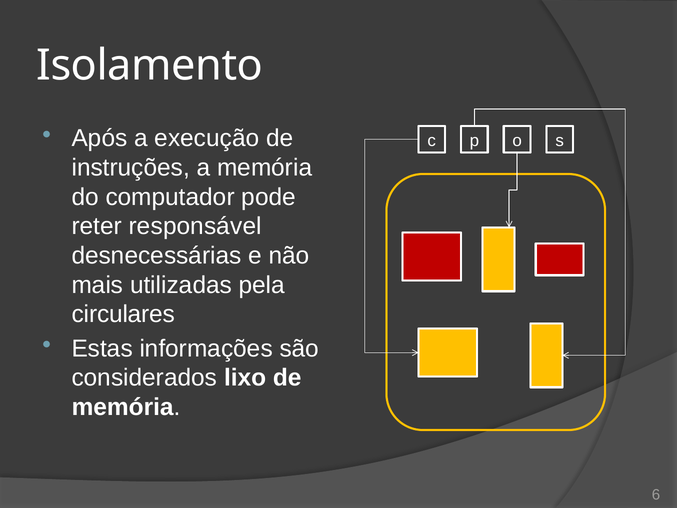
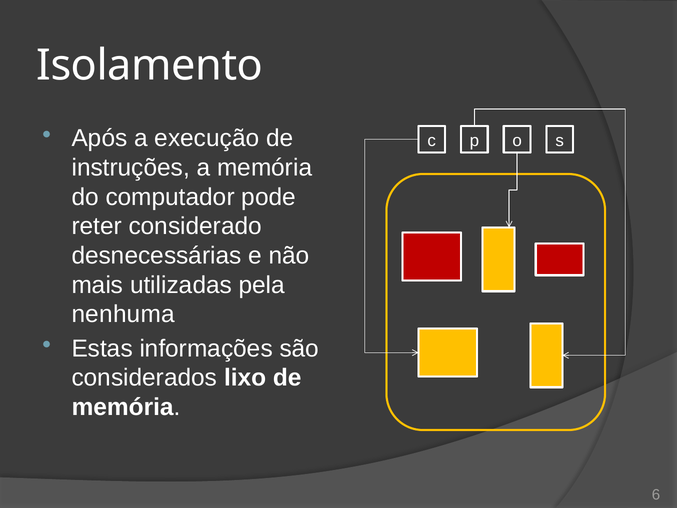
responsável: responsável -> considerado
circulares: circulares -> nenhuma
